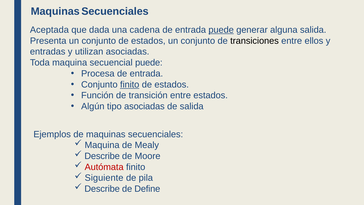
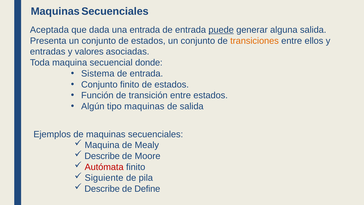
una cadena: cadena -> entrada
transiciones colour: black -> orange
utilizan: utilizan -> valores
secuencial puede: puede -> donde
Procesa: Procesa -> Sistema
finito at (130, 84) underline: present -> none
tipo asociadas: asociadas -> maquinas
